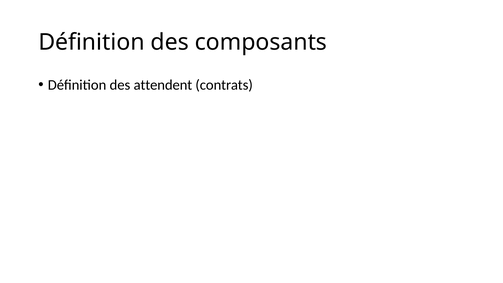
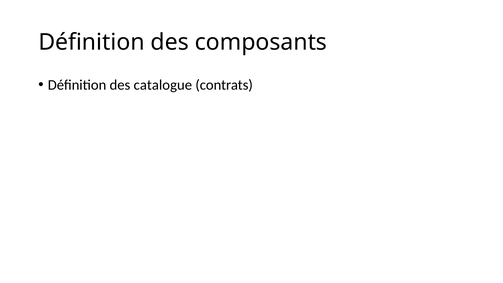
attendent: attendent -> catalogue
